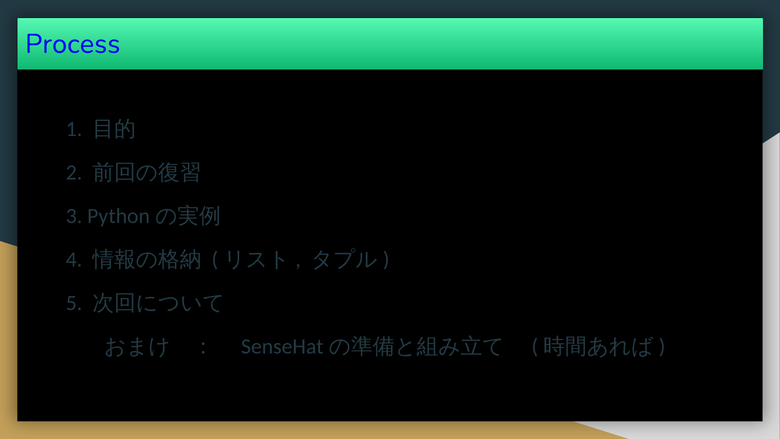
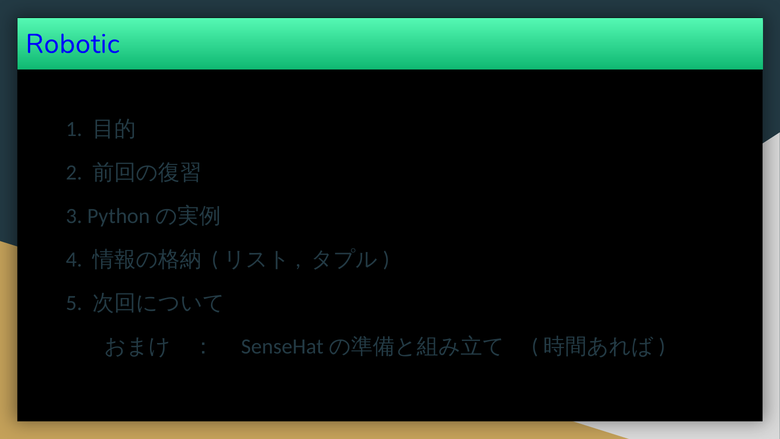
Process: Process -> Robotic
